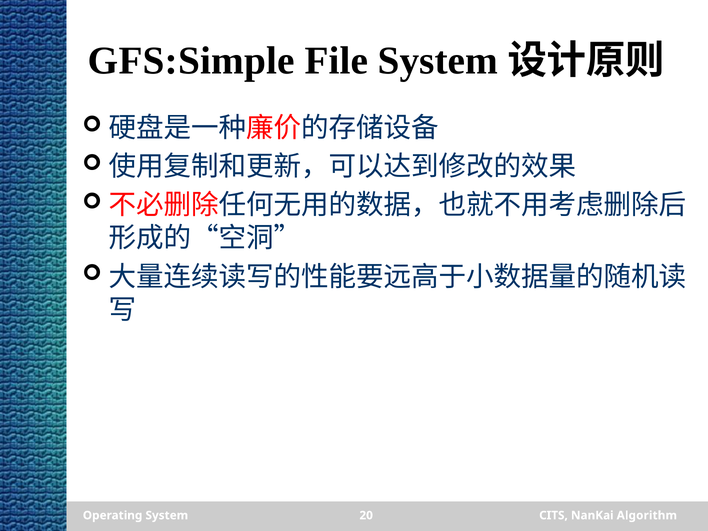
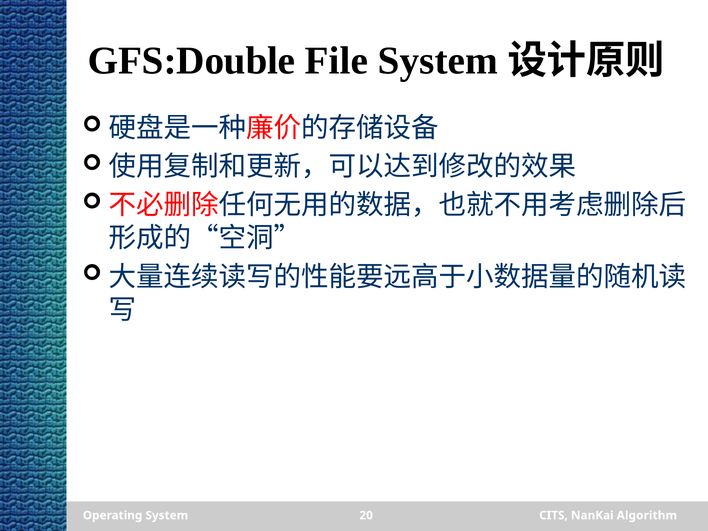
GFS:Simple: GFS:Simple -> GFS:Double
